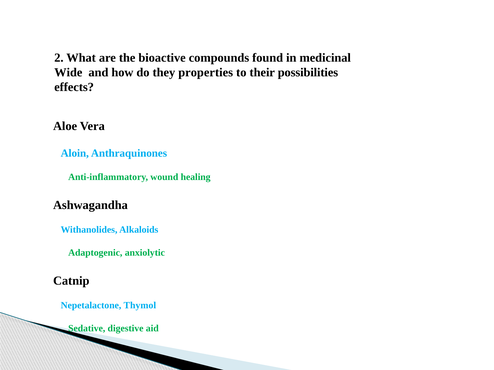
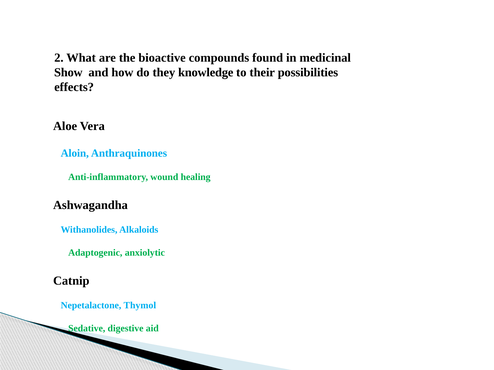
Wide: Wide -> Show
properties: properties -> knowledge
